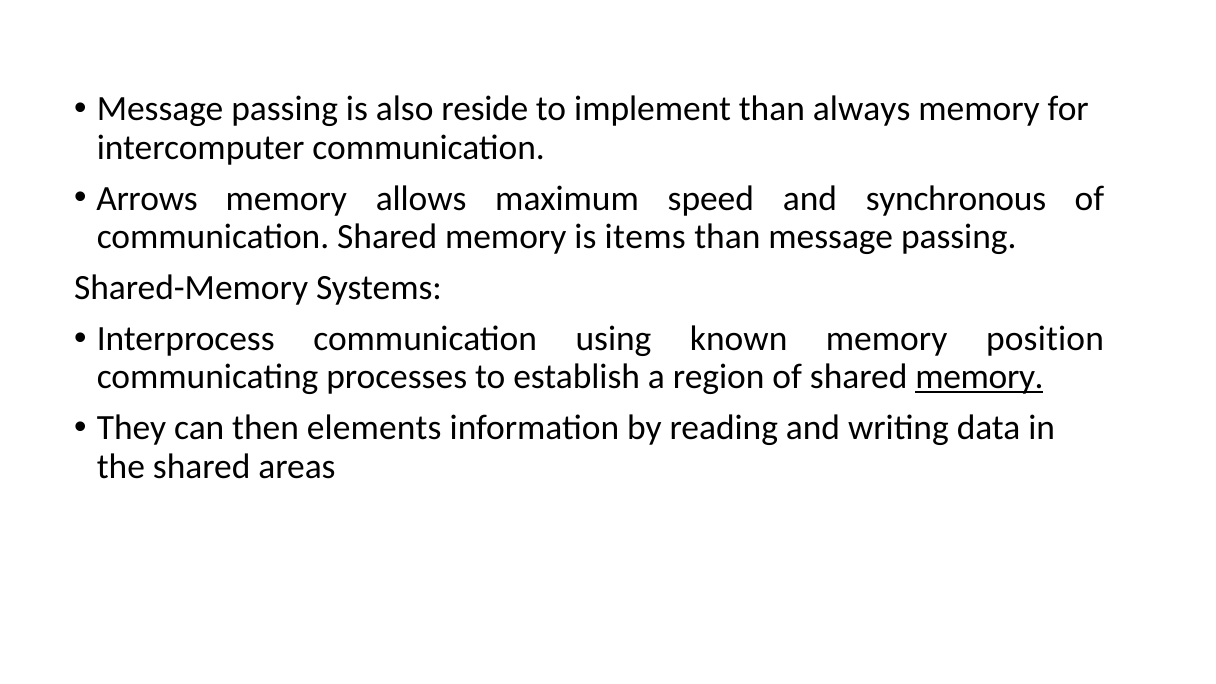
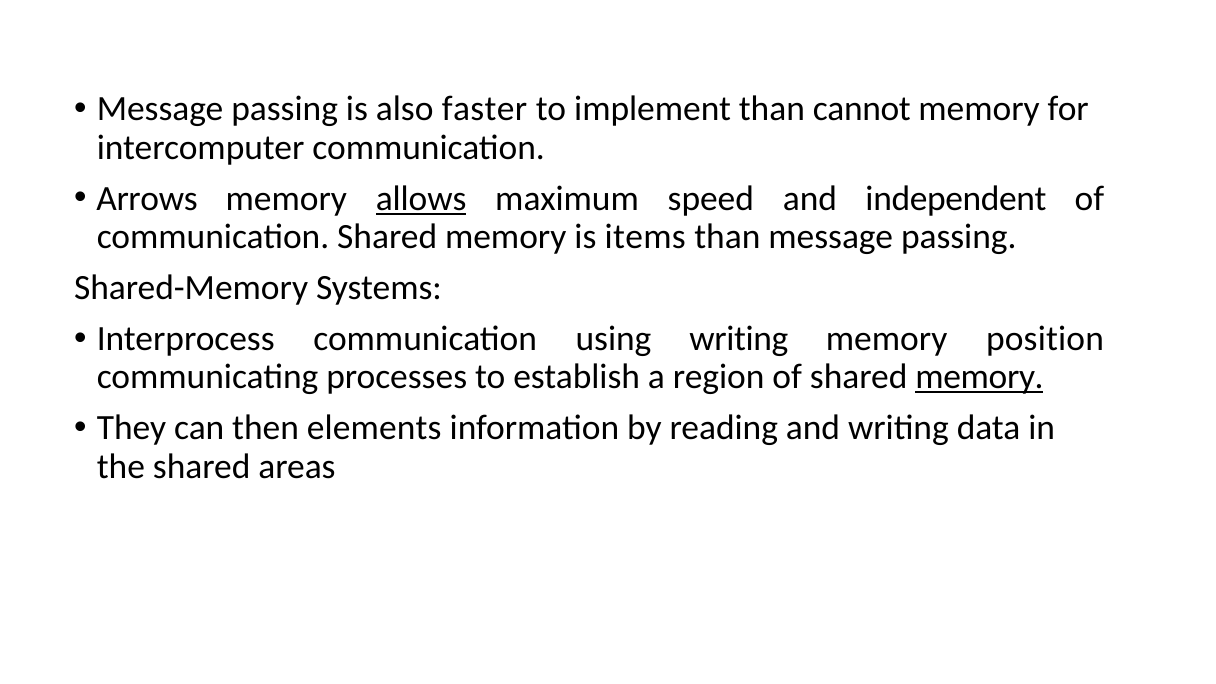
reside: reside -> faster
always: always -> cannot
allows underline: none -> present
synchronous: synchronous -> independent
using known: known -> writing
